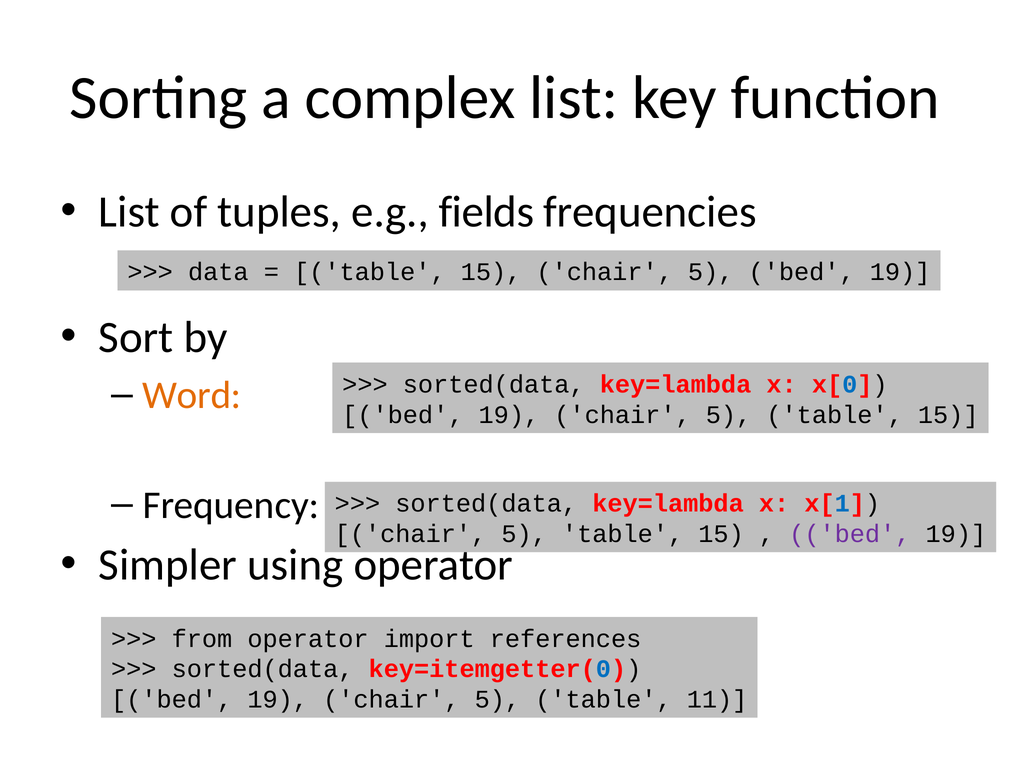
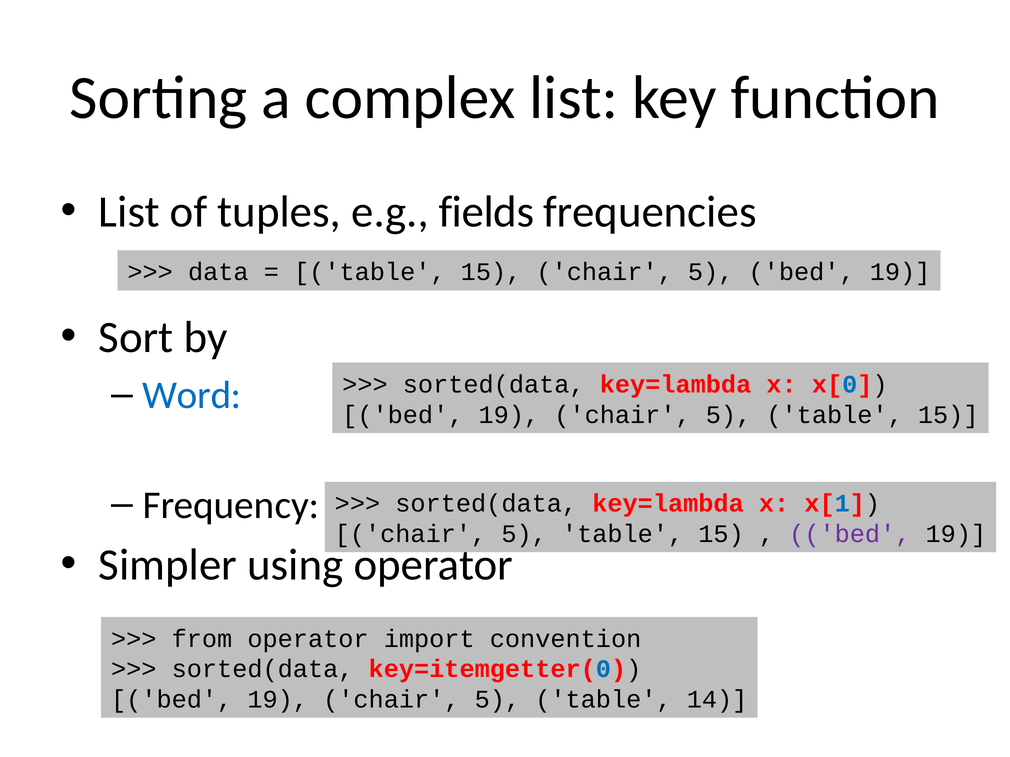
Word colour: orange -> blue
references: references -> convention
11: 11 -> 14
